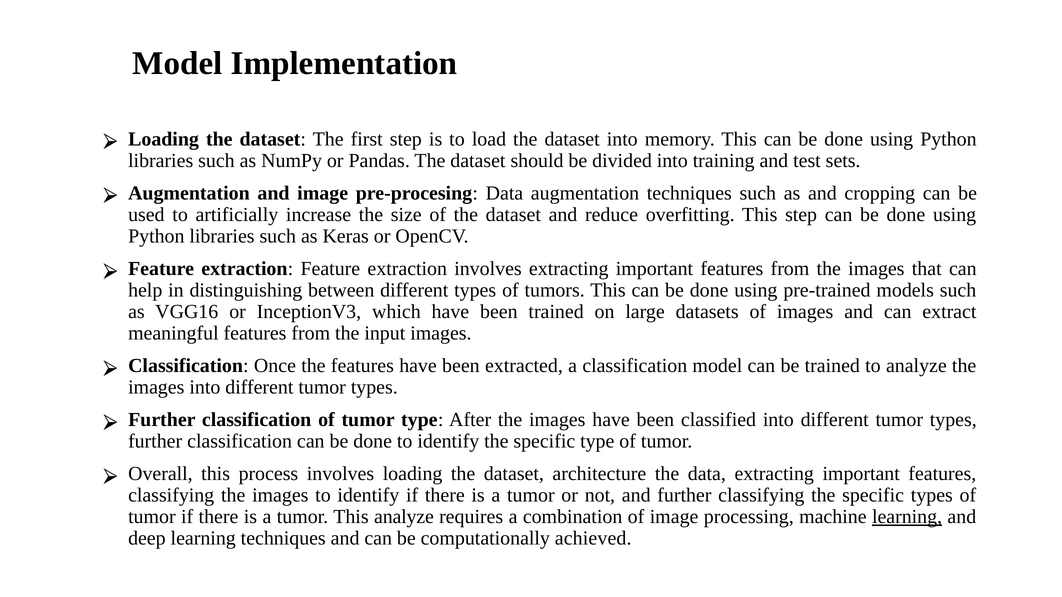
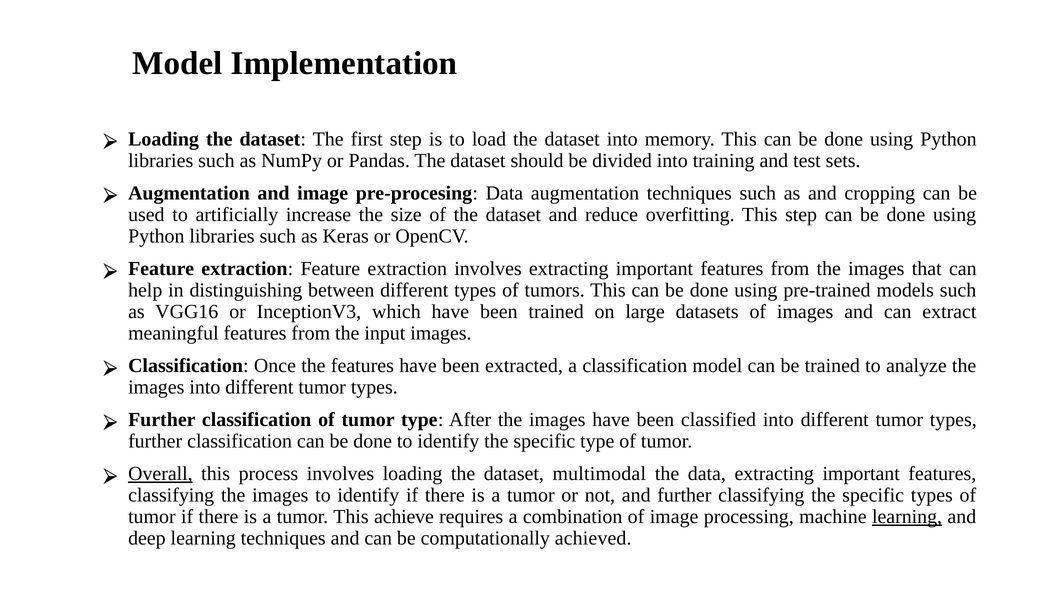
Overall underline: none -> present
architecture: architecture -> multimodal
This analyze: analyze -> achieve
